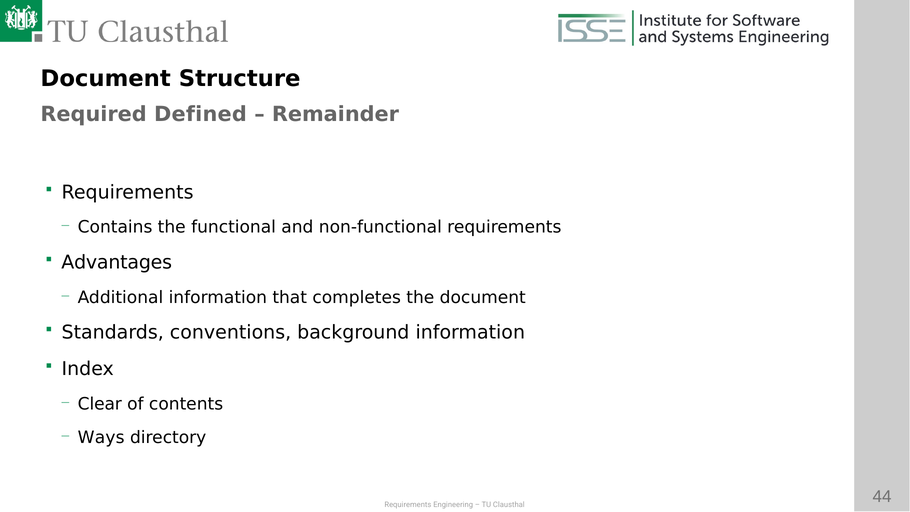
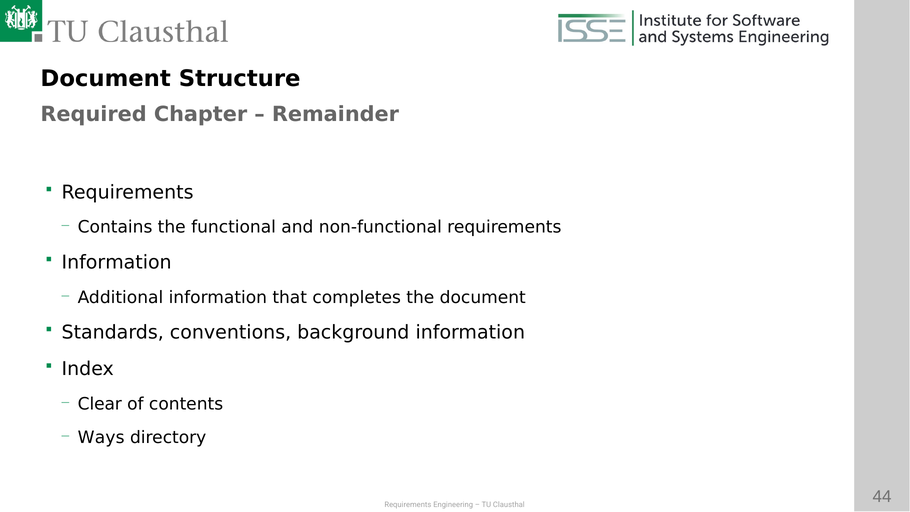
Defined: Defined -> Chapter
Advantages at (117, 263): Advantages -> Information
